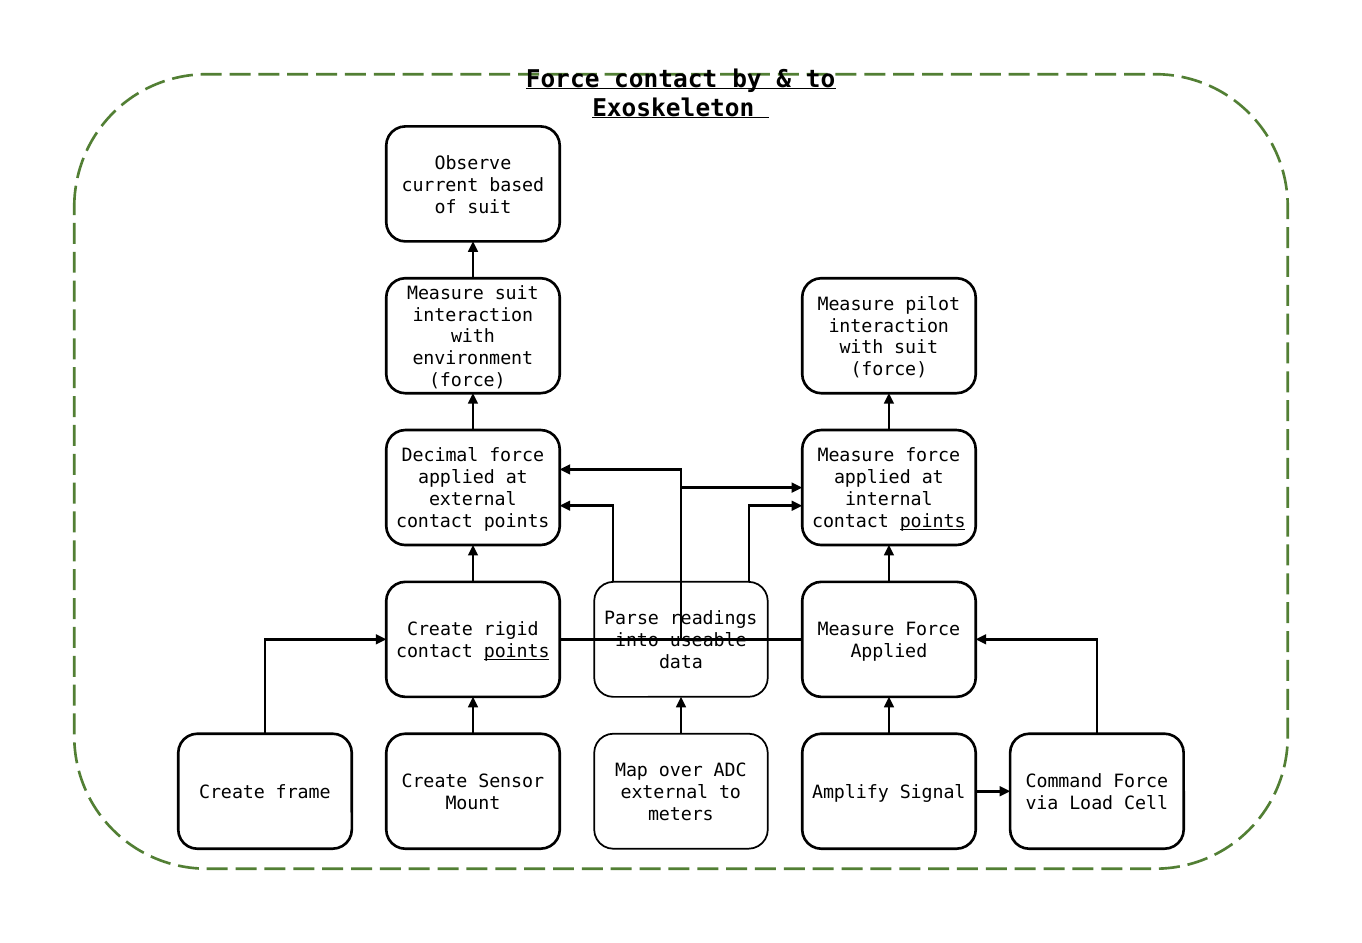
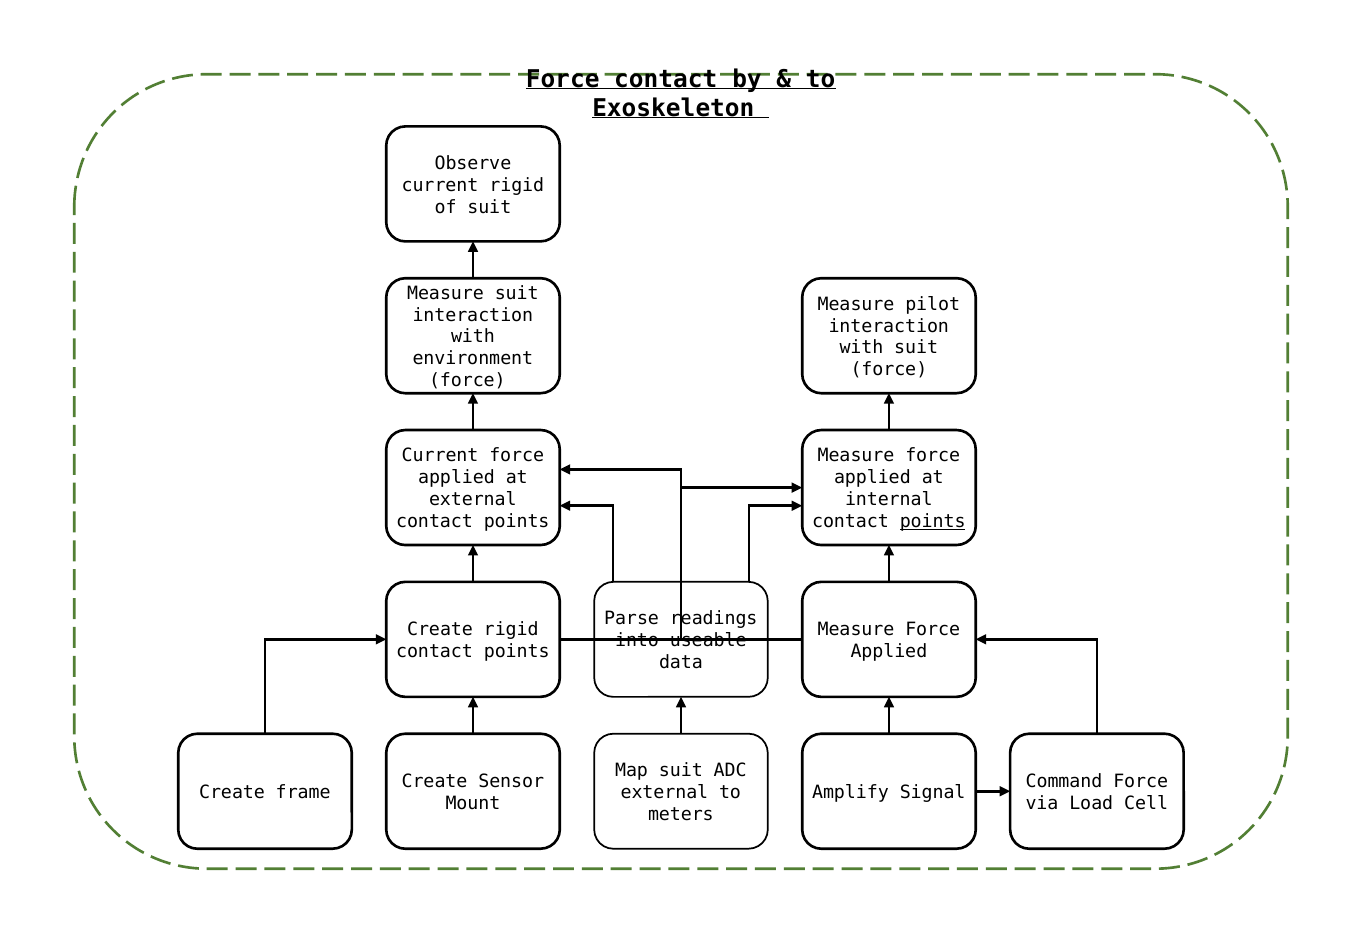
current based: based -> rigid
Decimal at (440, 456): Decimal -> Current
points at (517, 652) underline: present -> none
Map over: over -> suit
